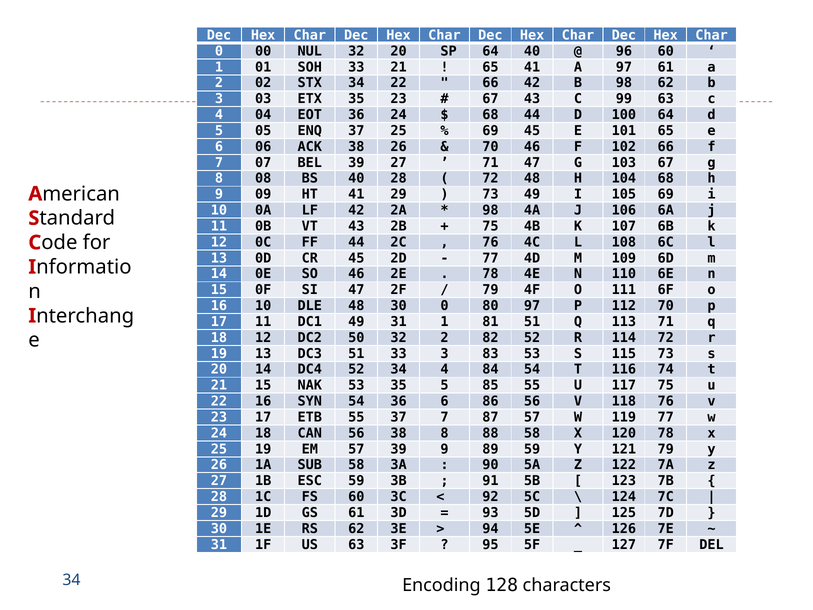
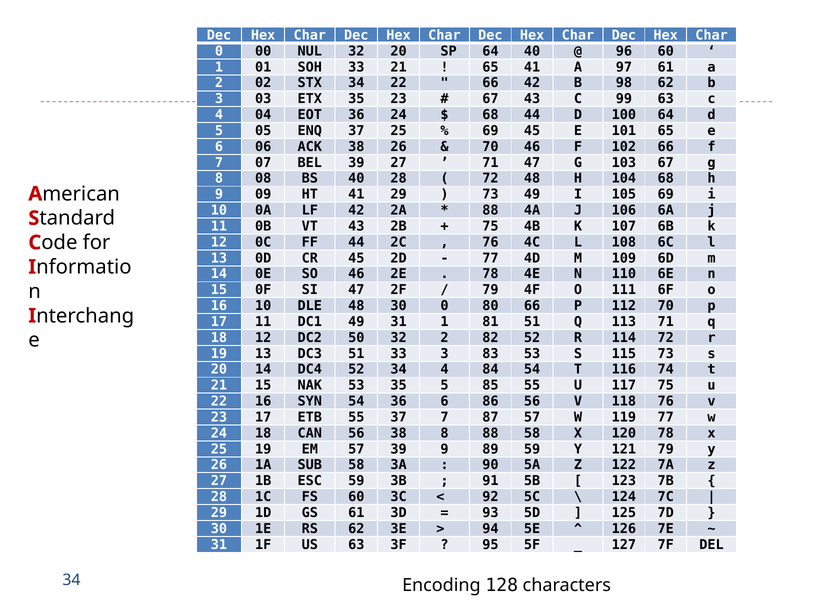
98 at (490, 210): 98 -> 88
80 97: 97 -> 66
